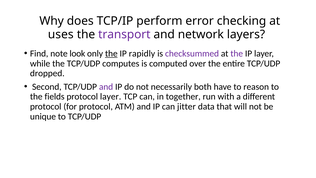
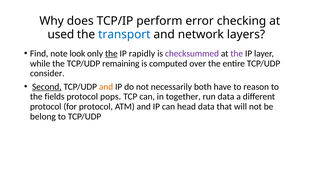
uses: uses -> used
transport colour: purple -> blue
computes: computes -> remaining
dropped: dropped -> consider
Second underline: none -> present
and at (106, 87) colour: purple -> orange
protocol layer: layer -> pops
run with: with -> data
jitter: jitter -> head
unique: unique -> belong
